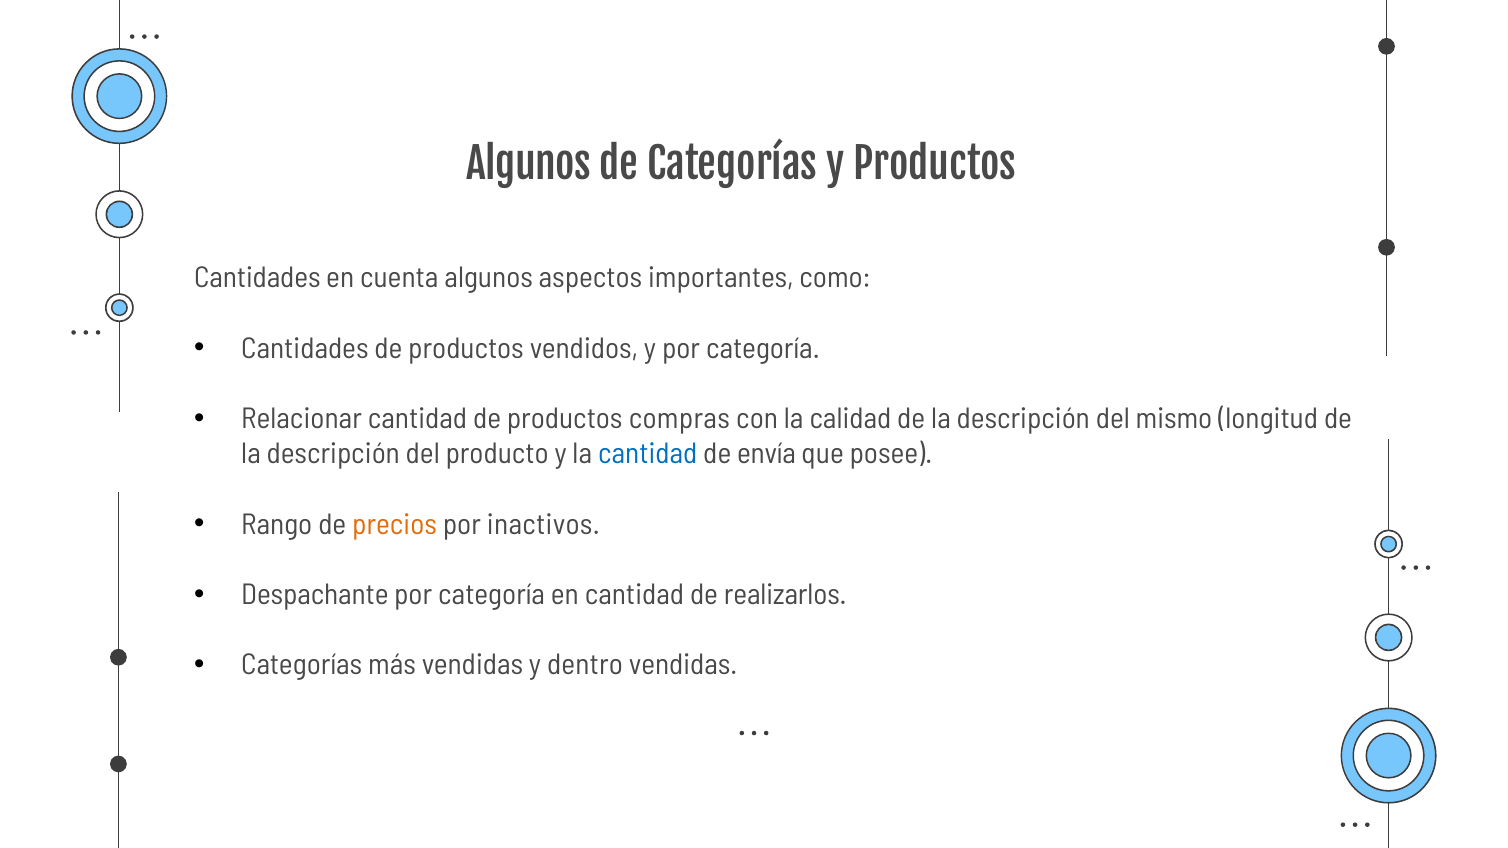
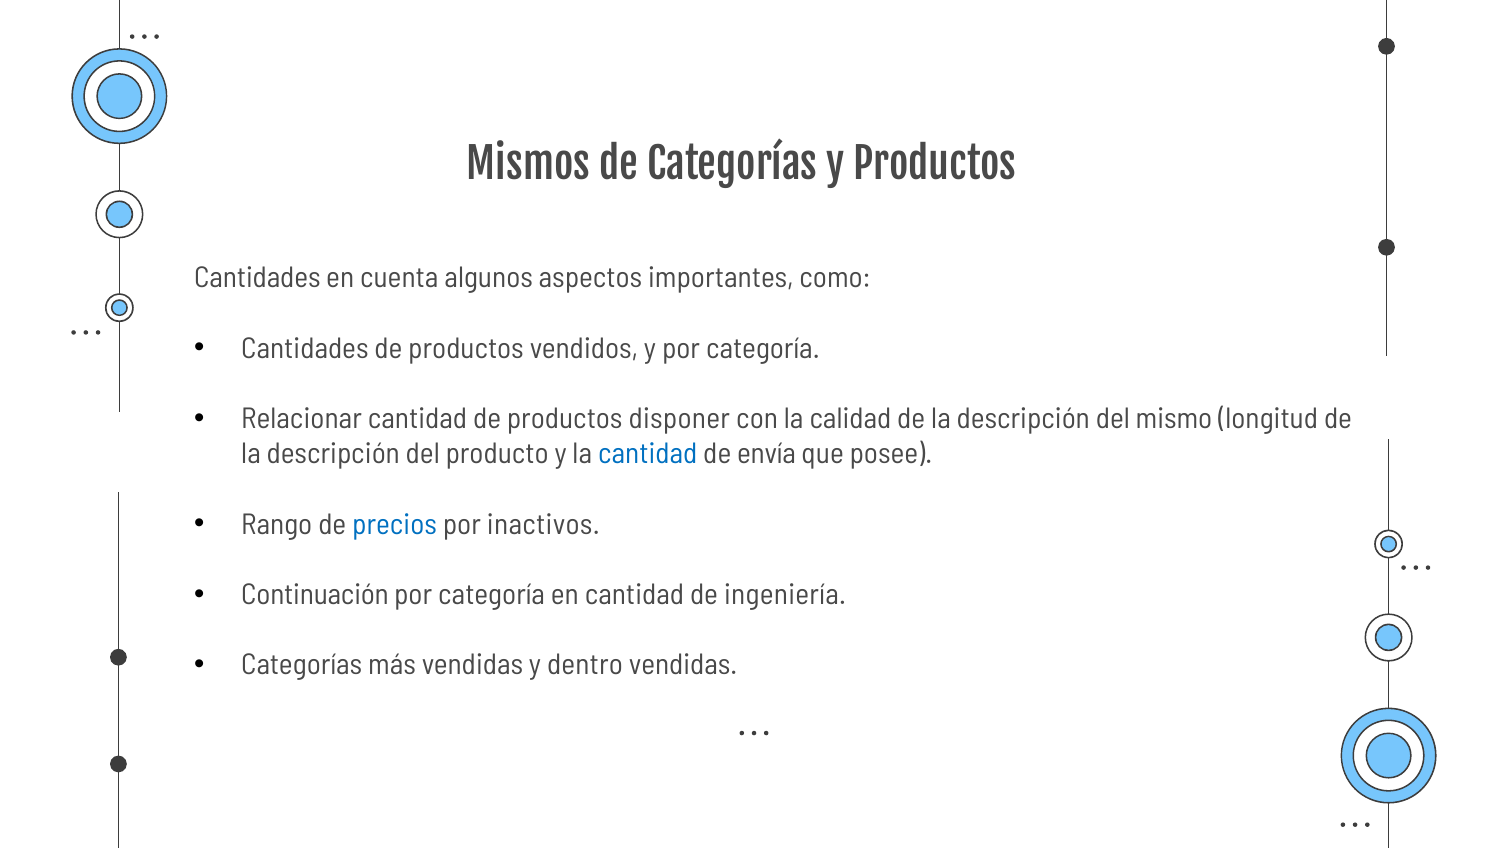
Algunos at (529, 165): Algunos -> Mismos
compras: compras -> disponer
precios colour: orange -> blue
Despachante: Despachante -> Continuación
realizarlos: realizarlos -> ingeniería
